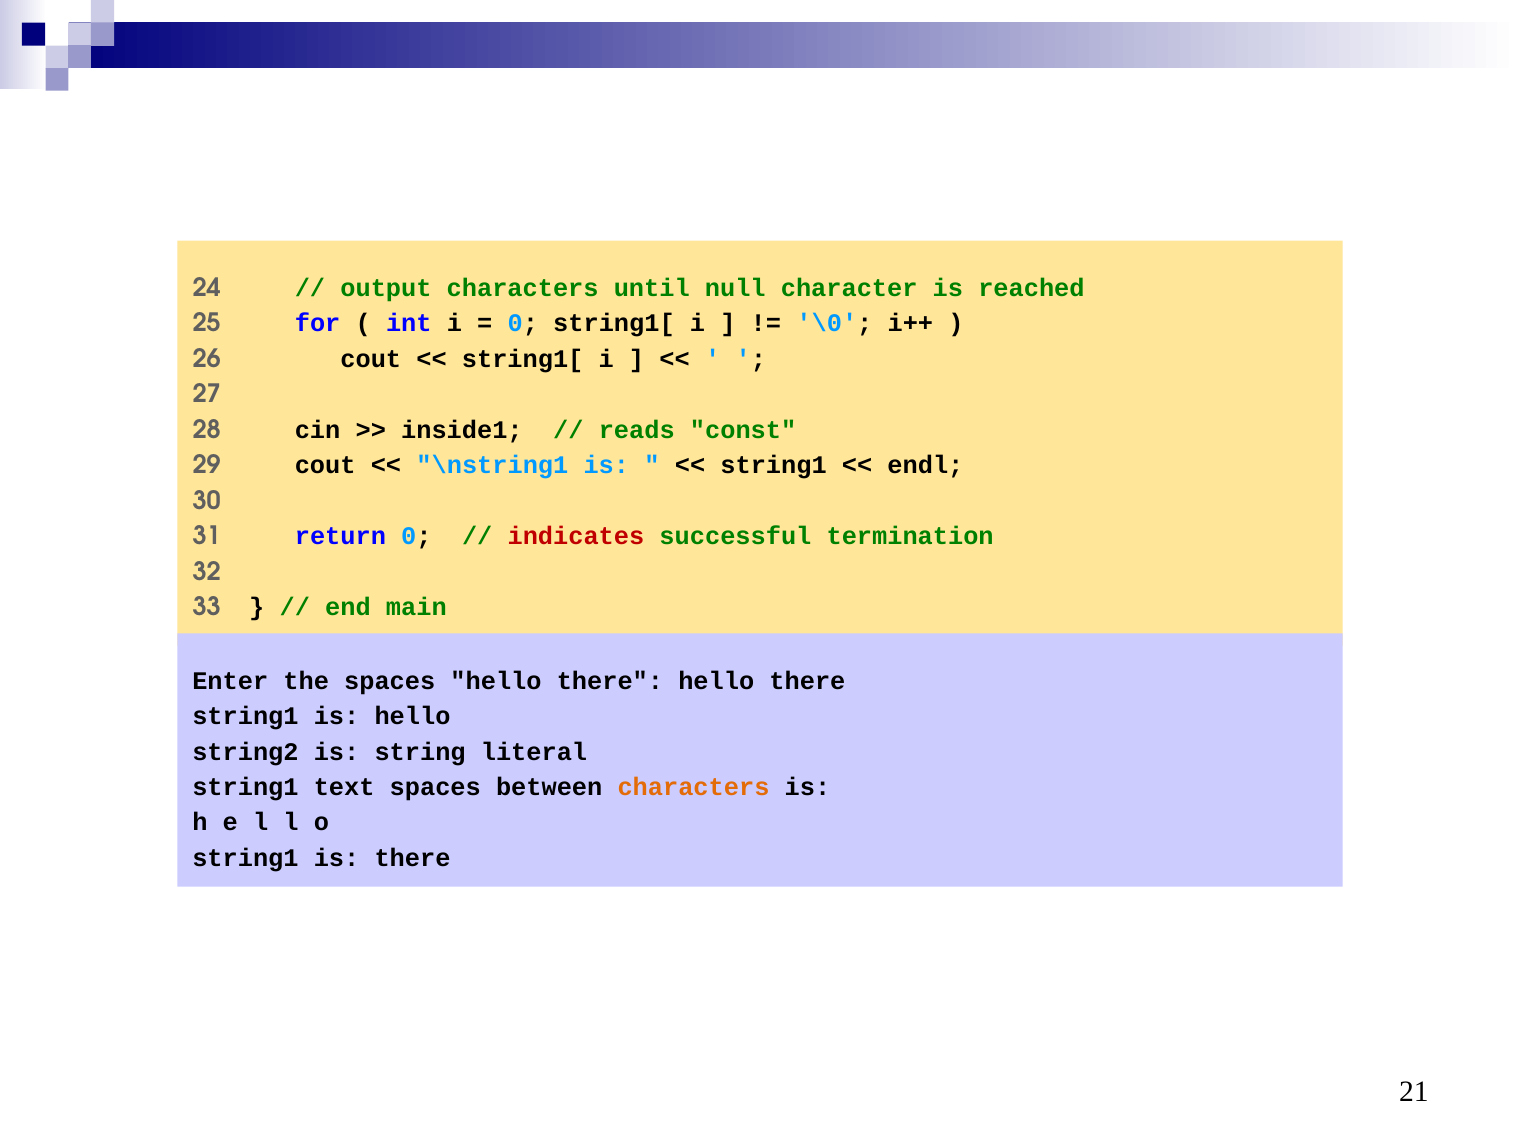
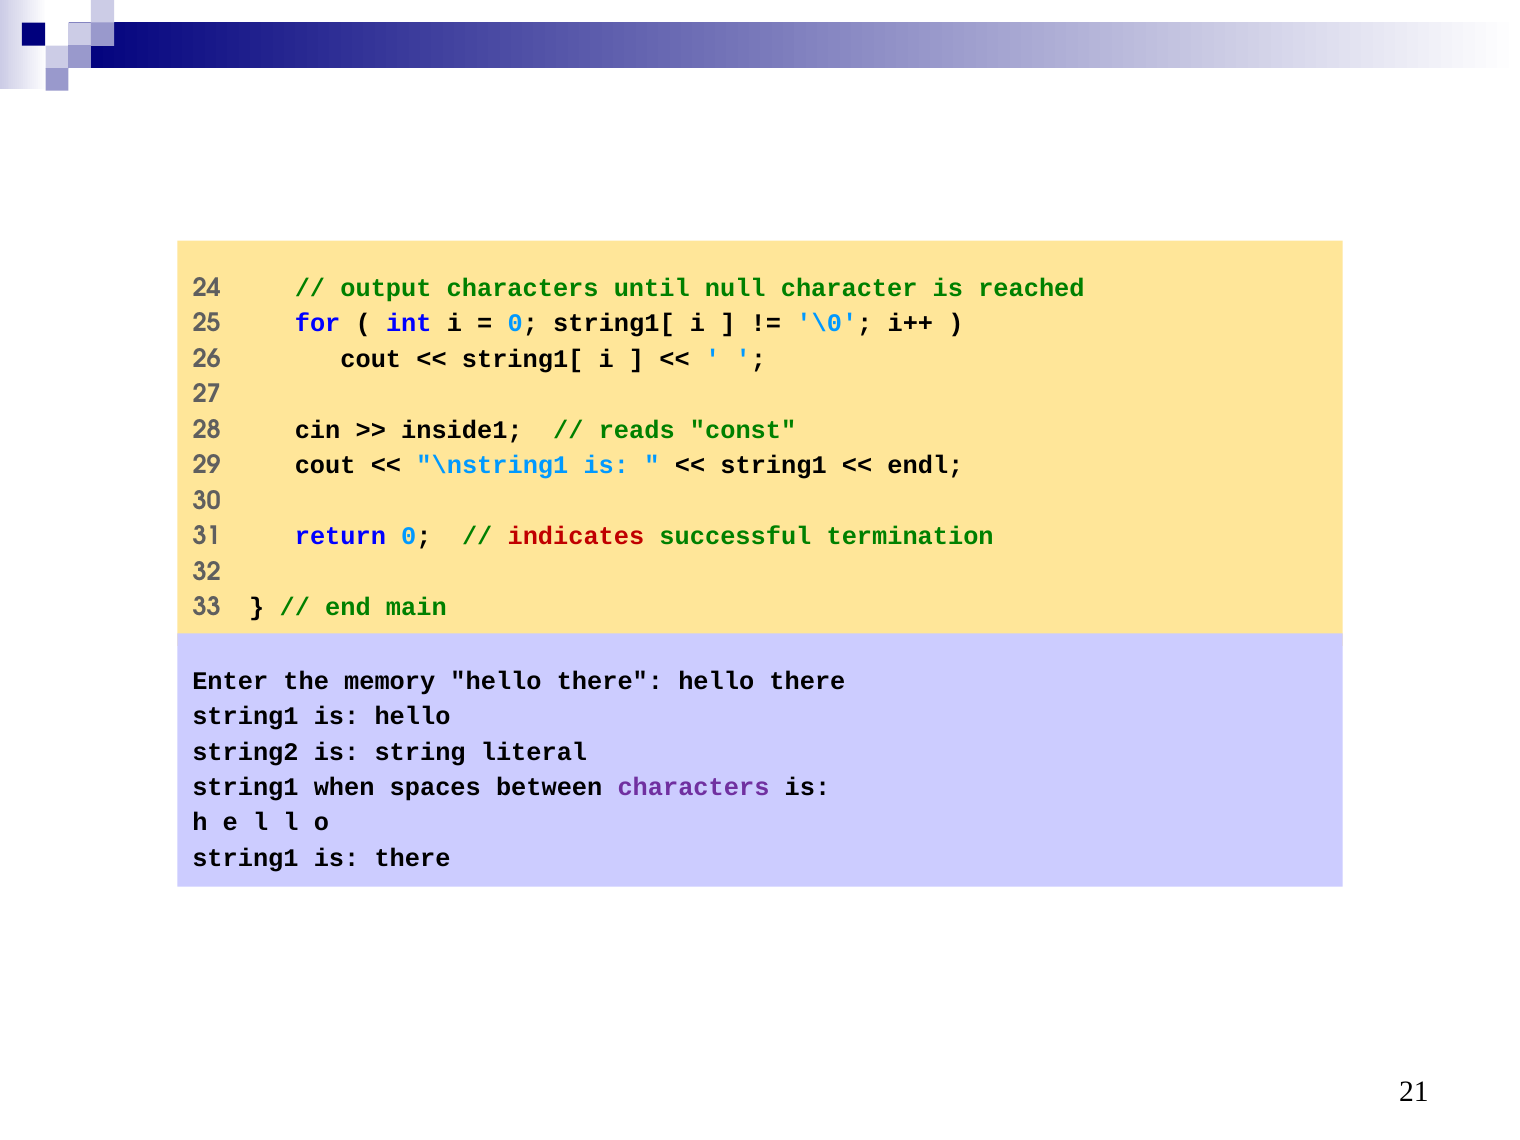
the spaces: spaces -> memory
text: text -> when
characters at (693, 787) colour: orange -> purple
